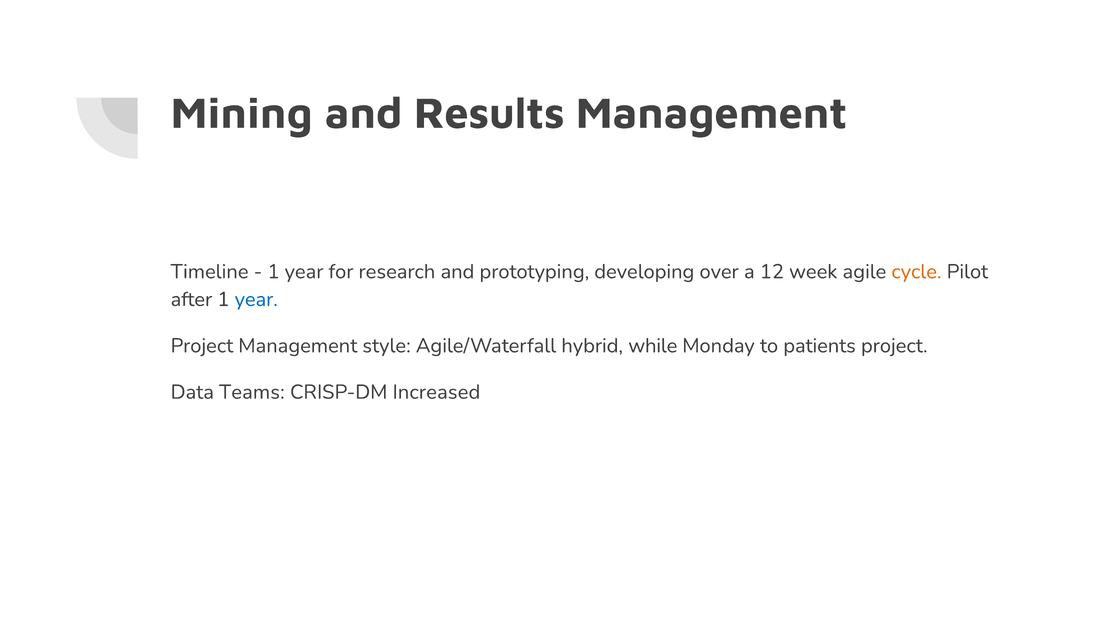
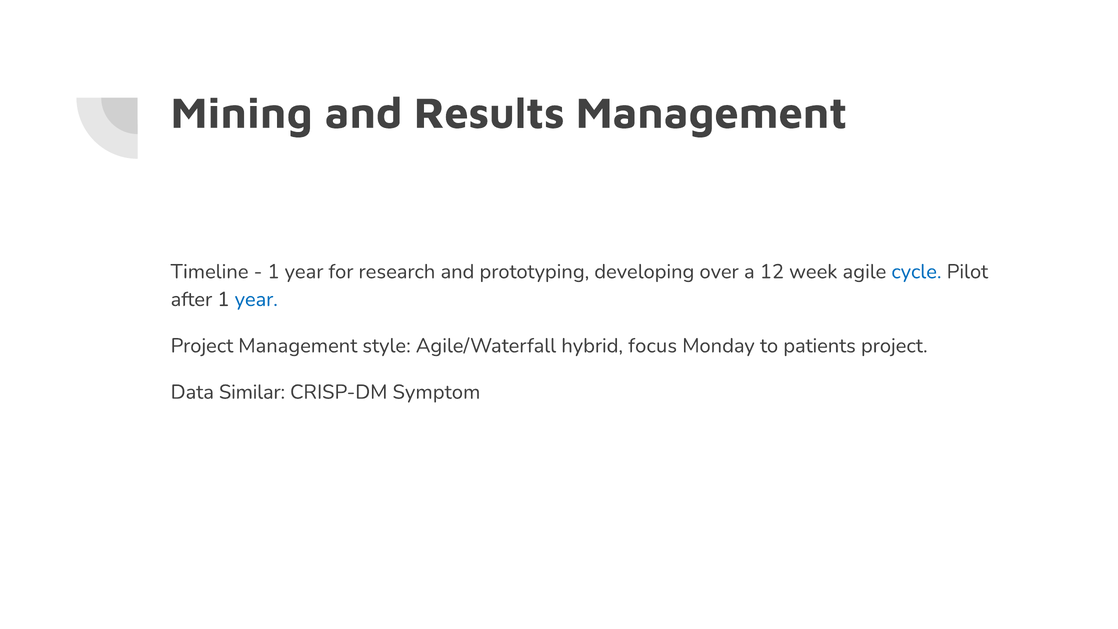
cycle colour: orange -> blue
while: while -> focus
Teams: Teams -> Similar
Increased: Increased -> Symptom
